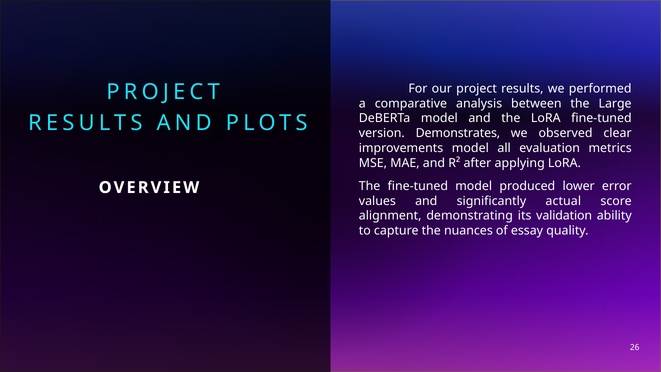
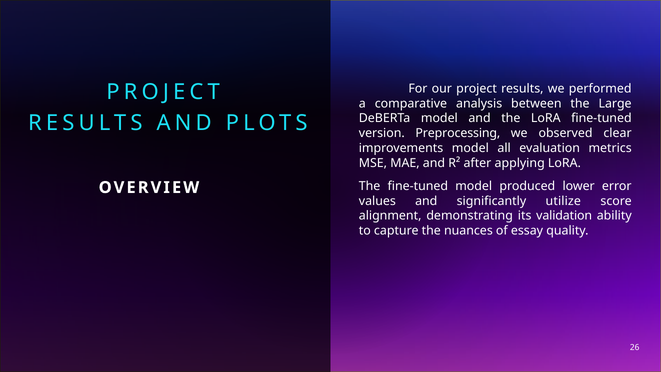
Demonstrates: Demonstrates -> Preprocessing
actual: actual -> utilize
